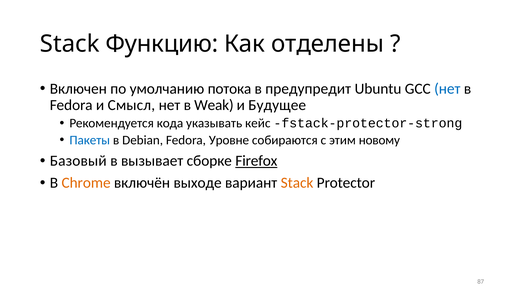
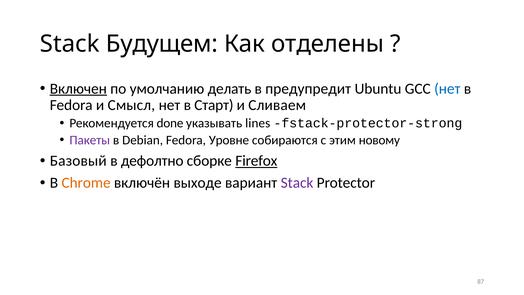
Функцию: Функцию -> Будущем
Включен underline: none -> present
потока: потока -> делать
Weak: Weak -> Старт
Будущее: Будущее -> Сливаем
кода: кода -> done
кейс: кейс -> lines
Пакеты colour: blue -> purple
вызывает: вызывает -> дефолтно
Stack at (297, 183) colour: orange -> purple
